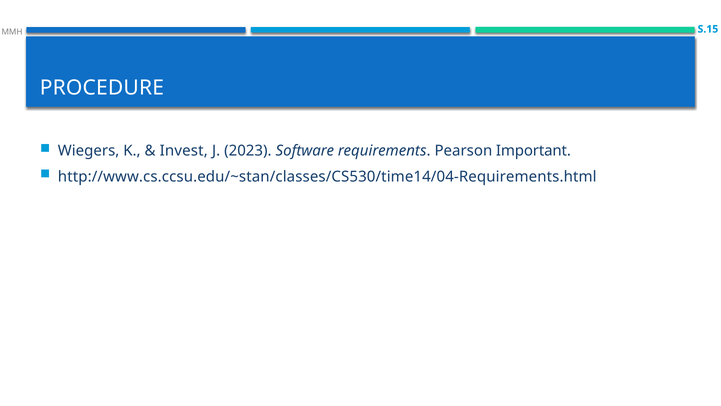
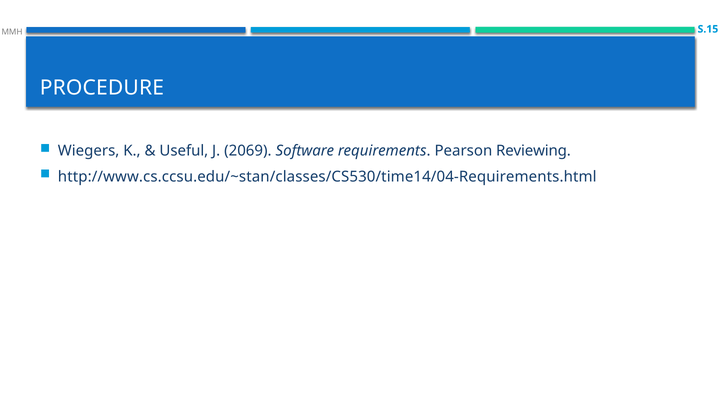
Invest: Invest -> Useful
2023: 2023 -> 2069
Important: Important -> Reviewing
